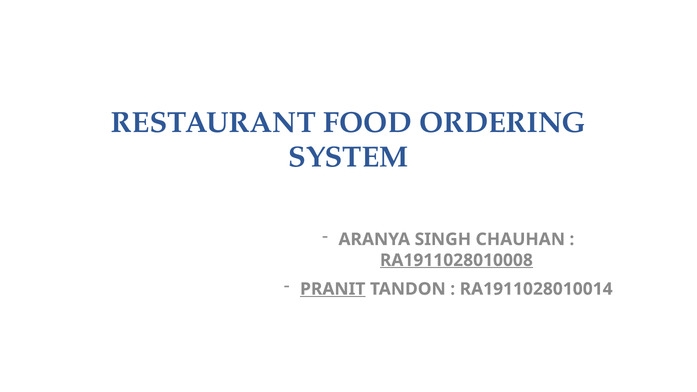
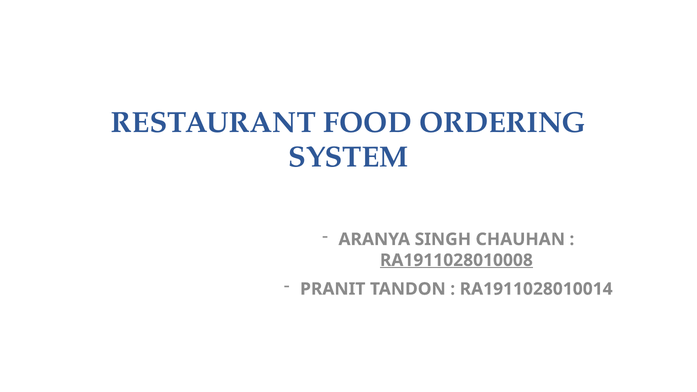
PRANIT underline: present -> none
